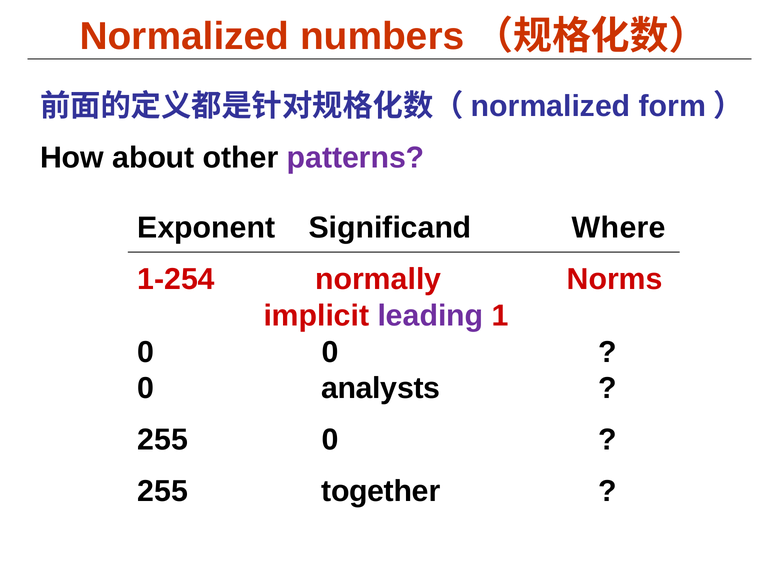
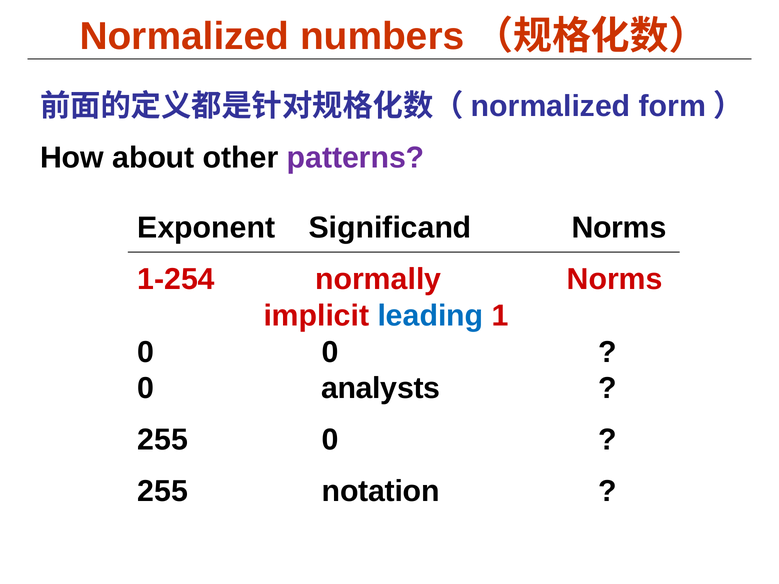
Significand Where: Where -> Norms
leading colour: purple -> blue
together: together -> notation
